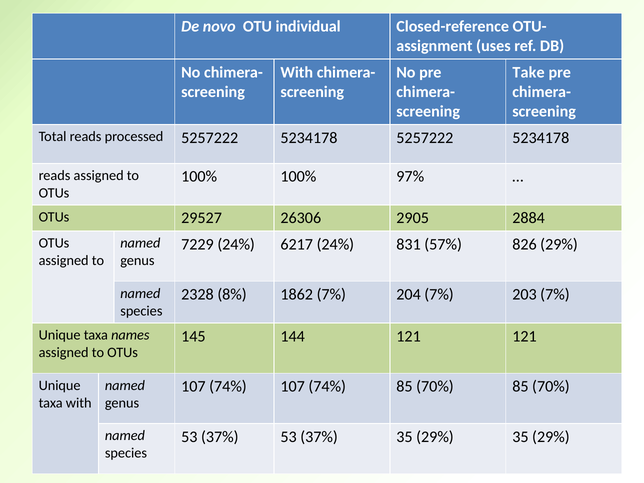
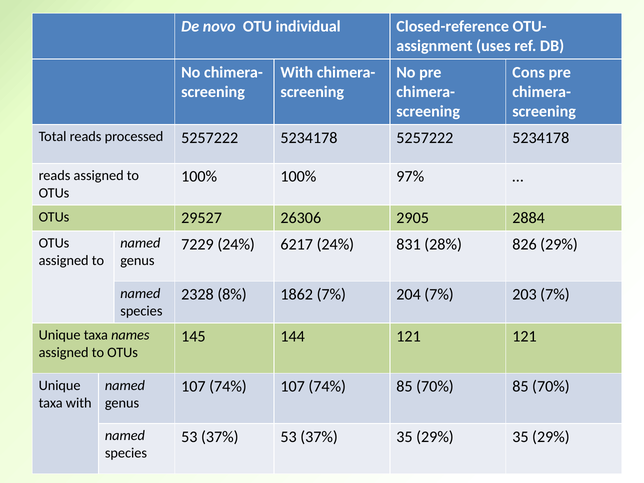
Take: Take -> Cons
57%: 57% -> 28%
